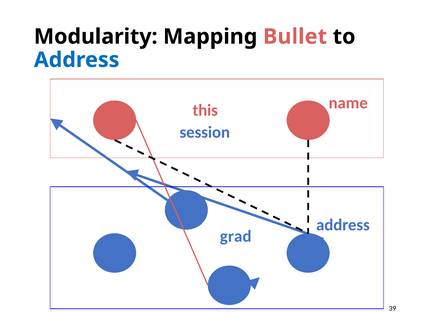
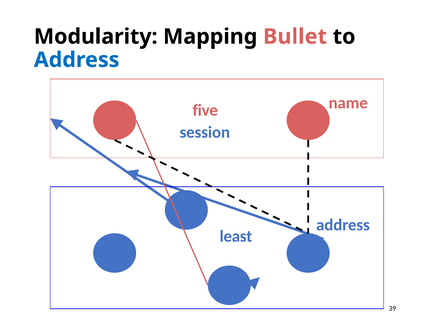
this: this -> five
grad: grad -> least
